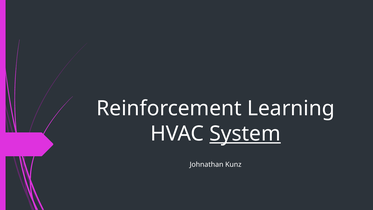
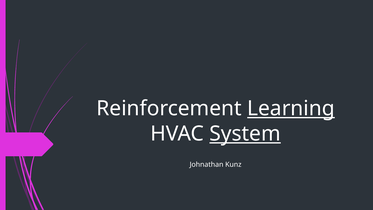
Learning underline: none -> present
